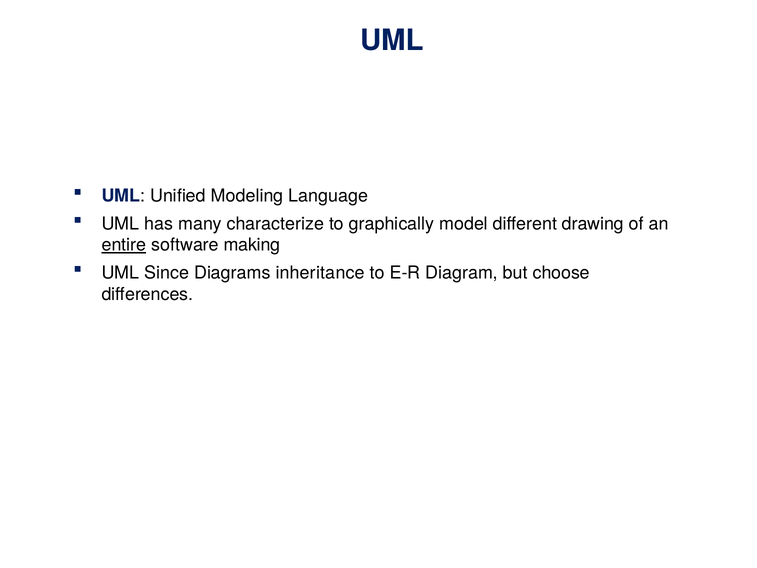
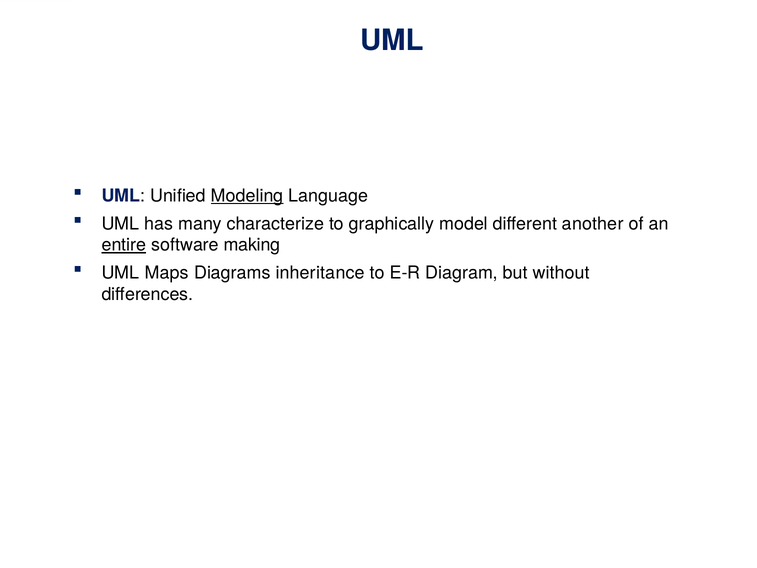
Modeling underline: none -> present
drawing: drawing -> another
Since: Since -> Maps
choose: choose -> without
